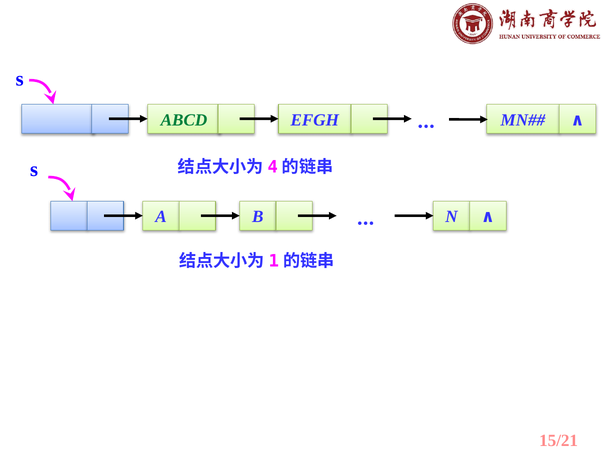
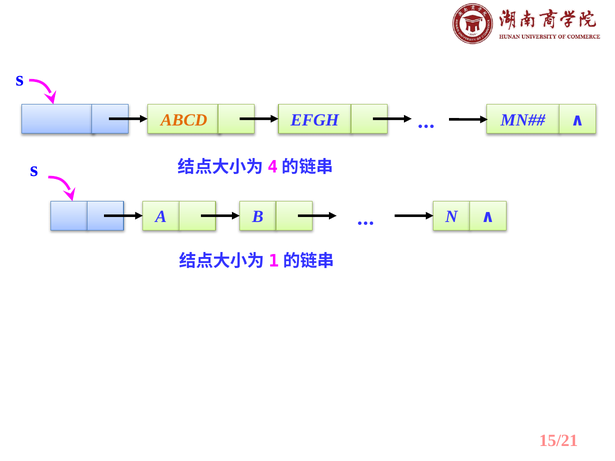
ABCD colour: green -> orange
